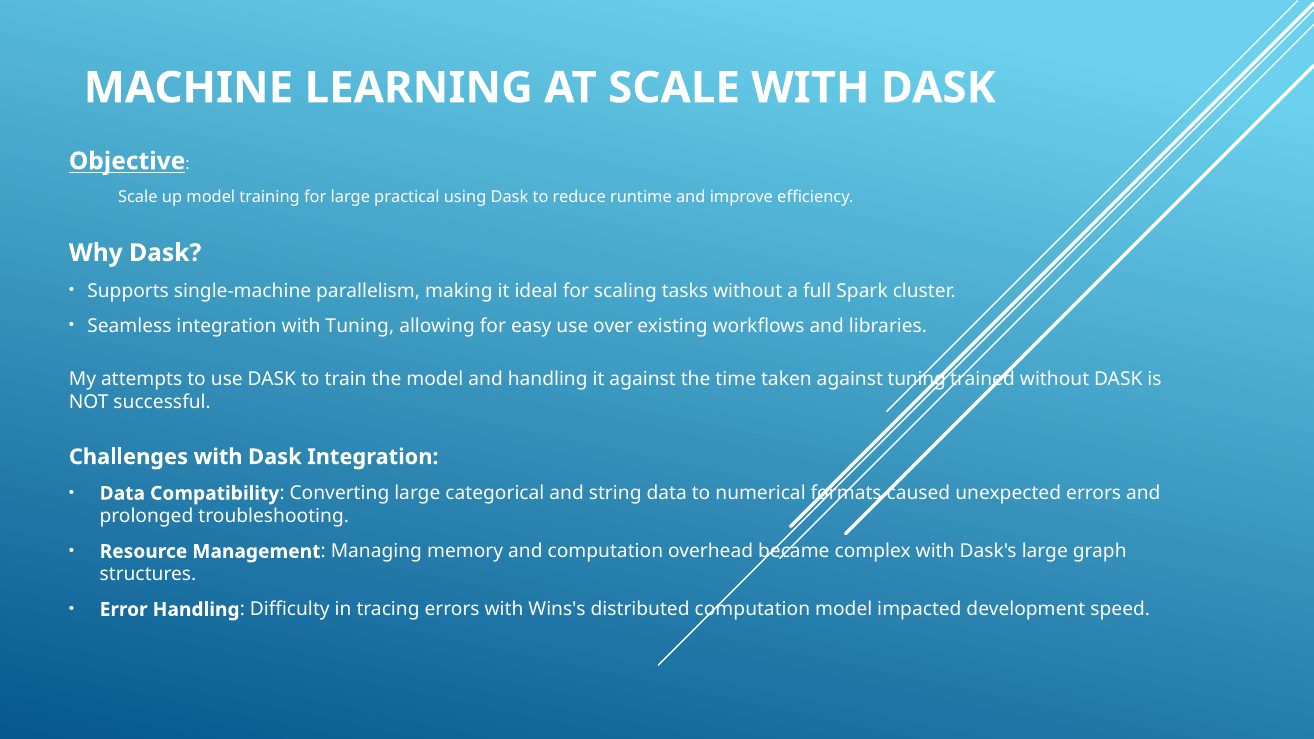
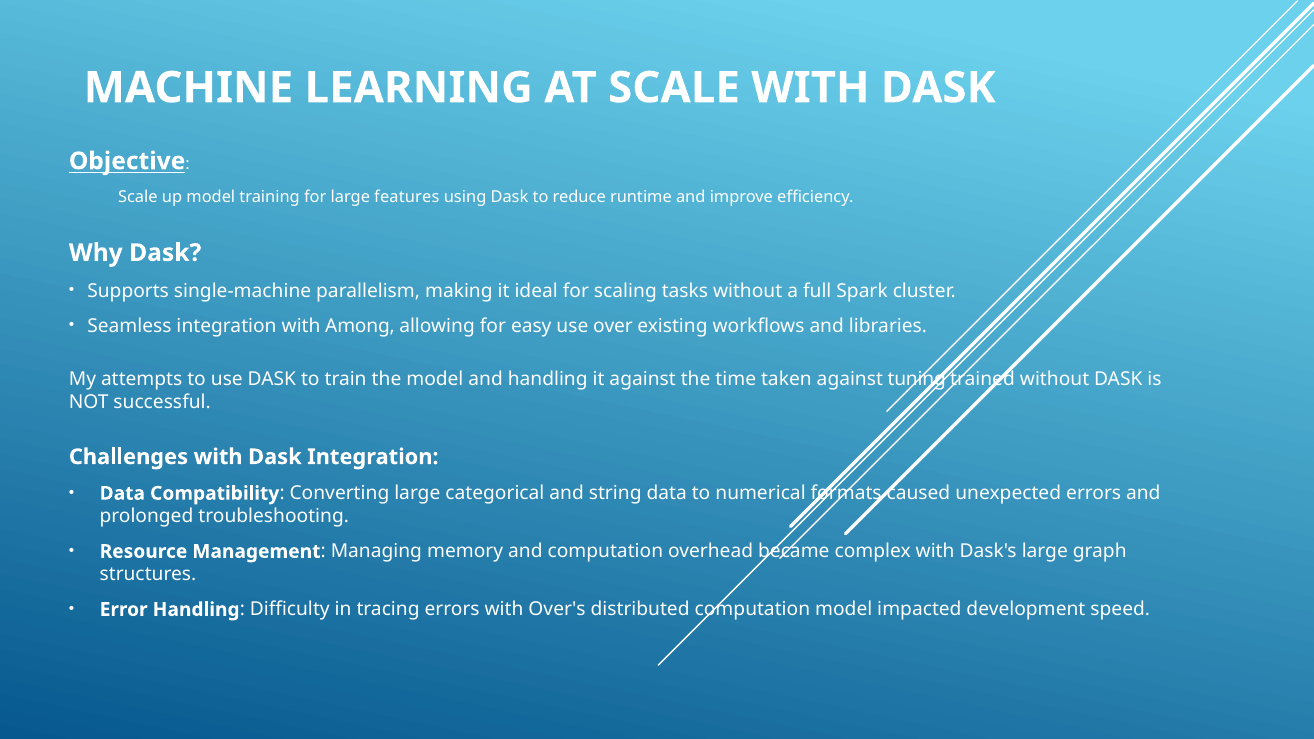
practical: practical -> features
with Tuning: Tuning -> Among
Wins's: Wins's -> Over's
